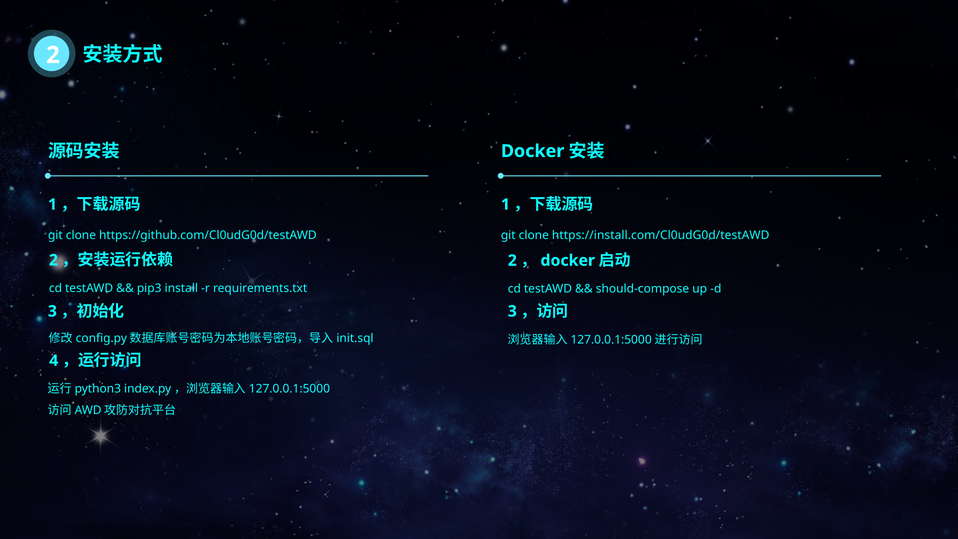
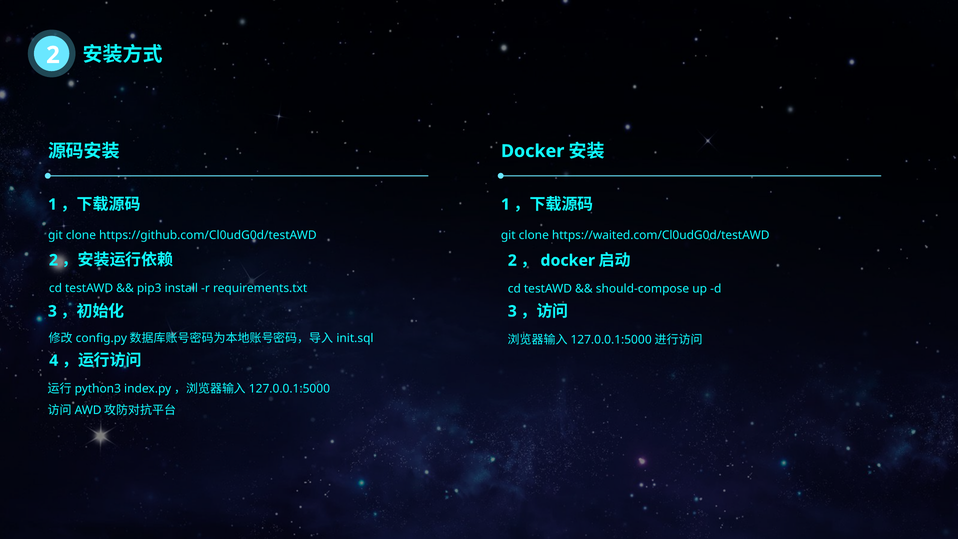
https://install.com/Cl0udG0d/testAWD: https://install.com/Cl0udG0d/testAWD -> https://waited.com/Cl0udG0d/testAWD
